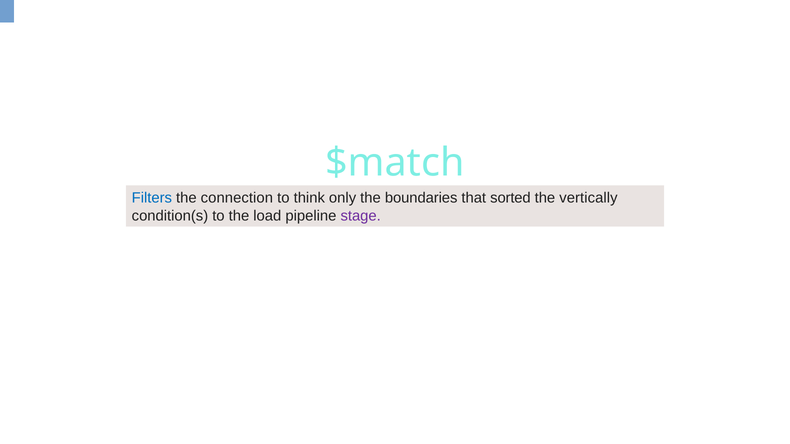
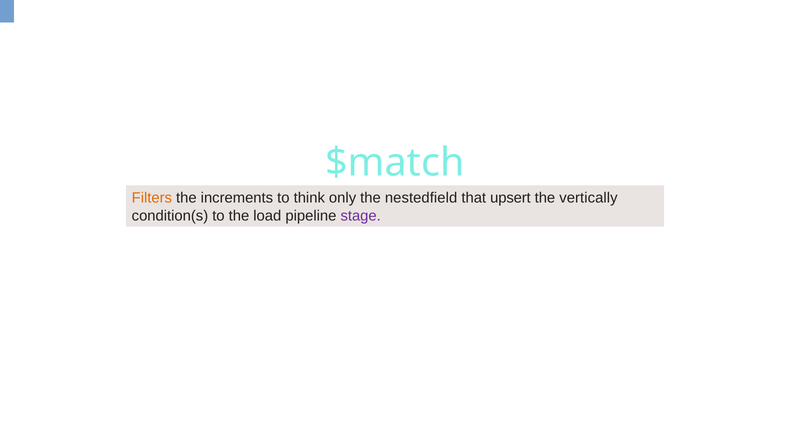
Filters colour: blue -> orange
connection: connection -> increments
boundaries: boundaries -> nestedfield
sorted: sorted -> upsert
